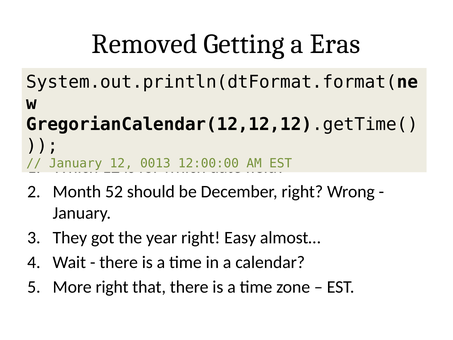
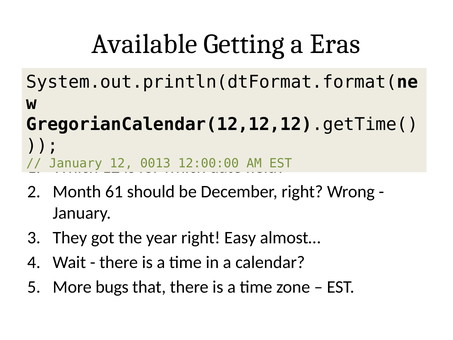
Removed: Removed -> Available
52: 52 -> 61
More right: right -> bugs
